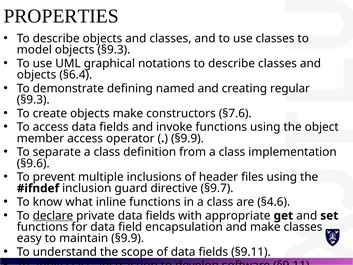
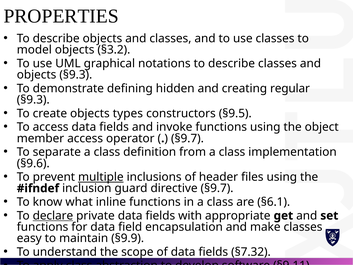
objects §9.3: §9.3 -> §3.2
objects §6.4: §6.4 -> §9.3
named: named -> hidden
objects make: make -> types
§7.6: §7.6 -> §9.5
§9.9 at (187, 138): §9.9 -> §9.7
multiple underline: none -> present
§4.6: §4.6 -> §6.1
fields §9.11: §9.11 -> §7.32
